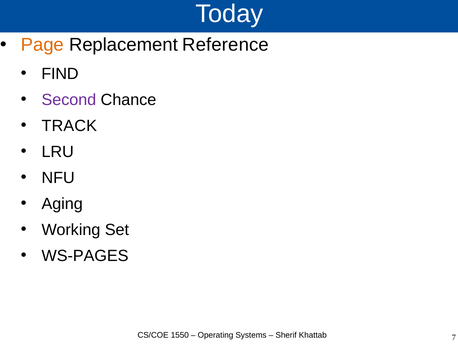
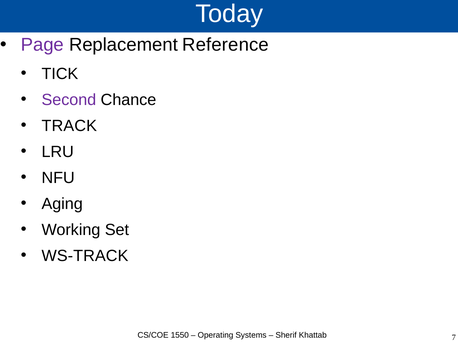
Page colour: orange -> purple
FIND: FIND -> TICK
WS-PAGES: WS-PAGES -> WS-TRACK
